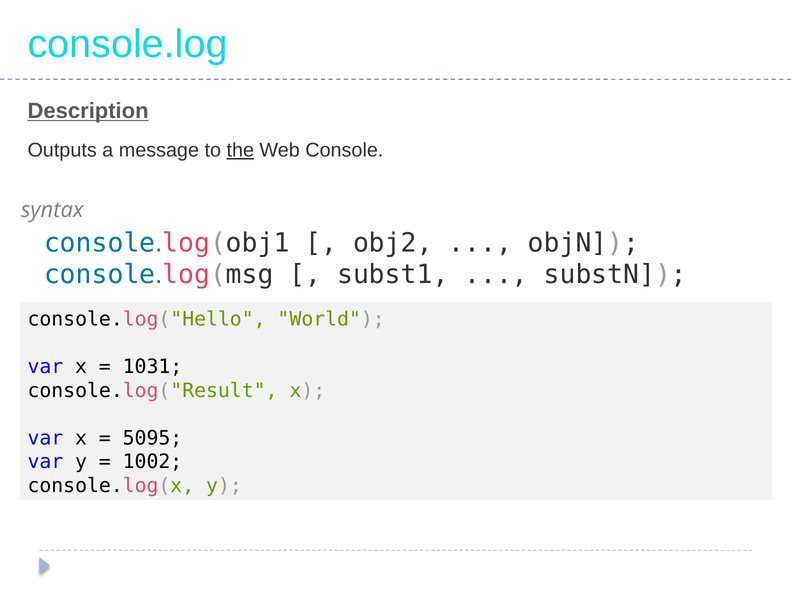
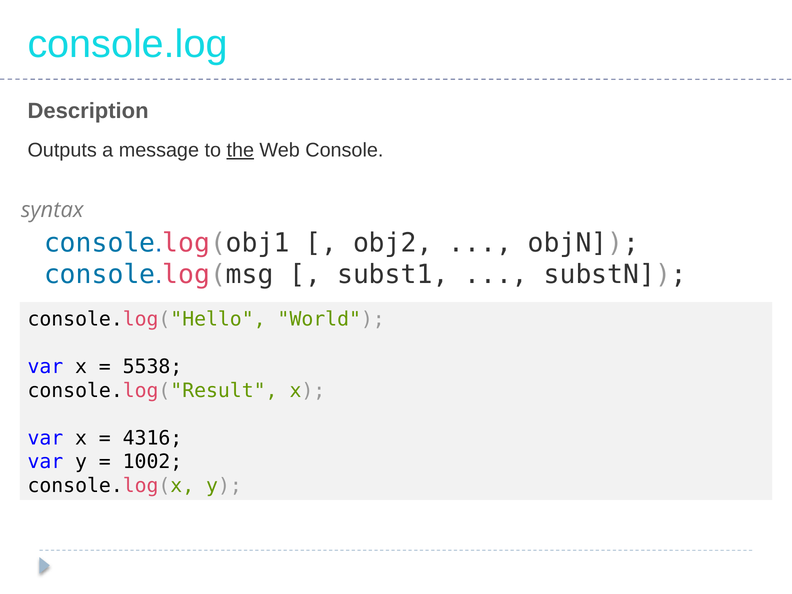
Description underline: present -> none
1031: 1031 -> 5538
5095: 5095 -> 4316
